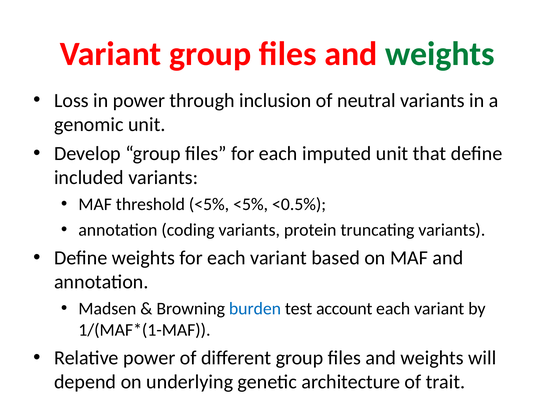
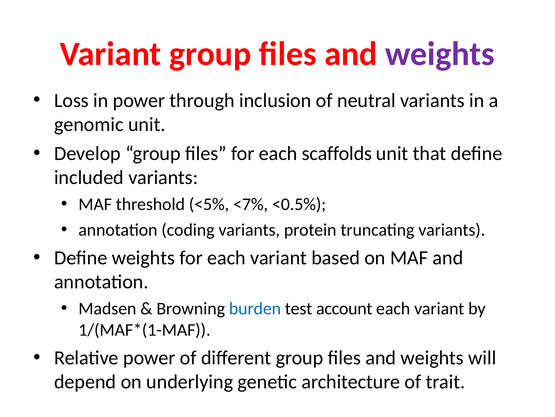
weights at (440, 54) colour: green -> purple
imputed: imputed -> scaffolds
<5% <5%: <5% -> <7%
